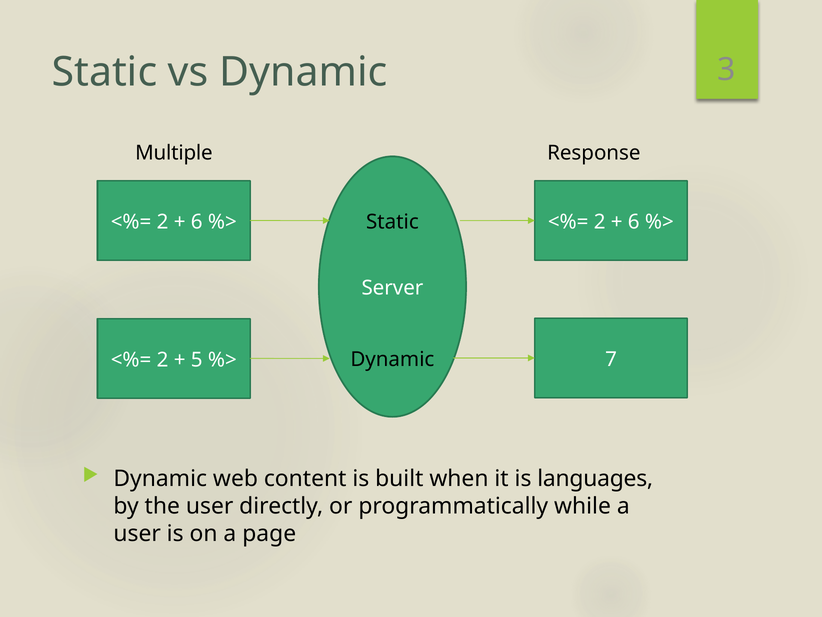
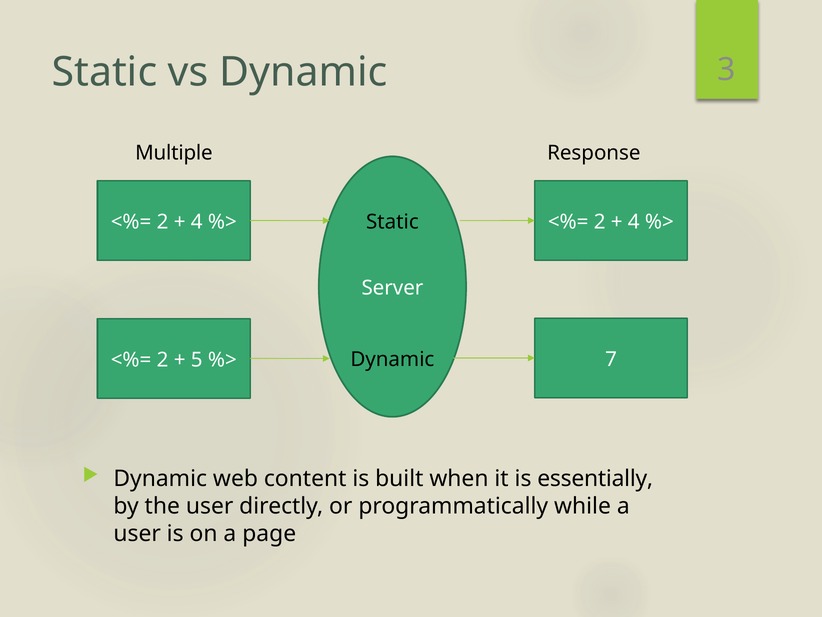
6 at (197, 222): 6 -> 4
6 at (634, 222): 6 -> 4
languages: languages -> essentially
